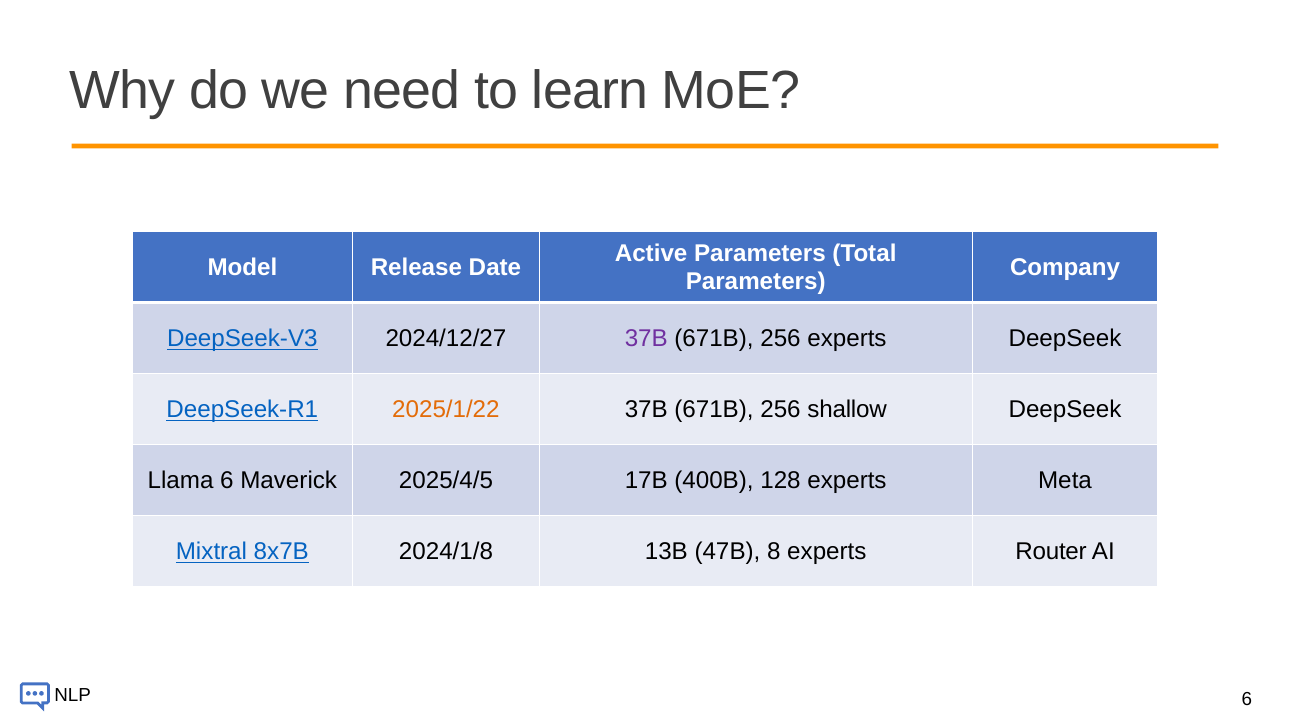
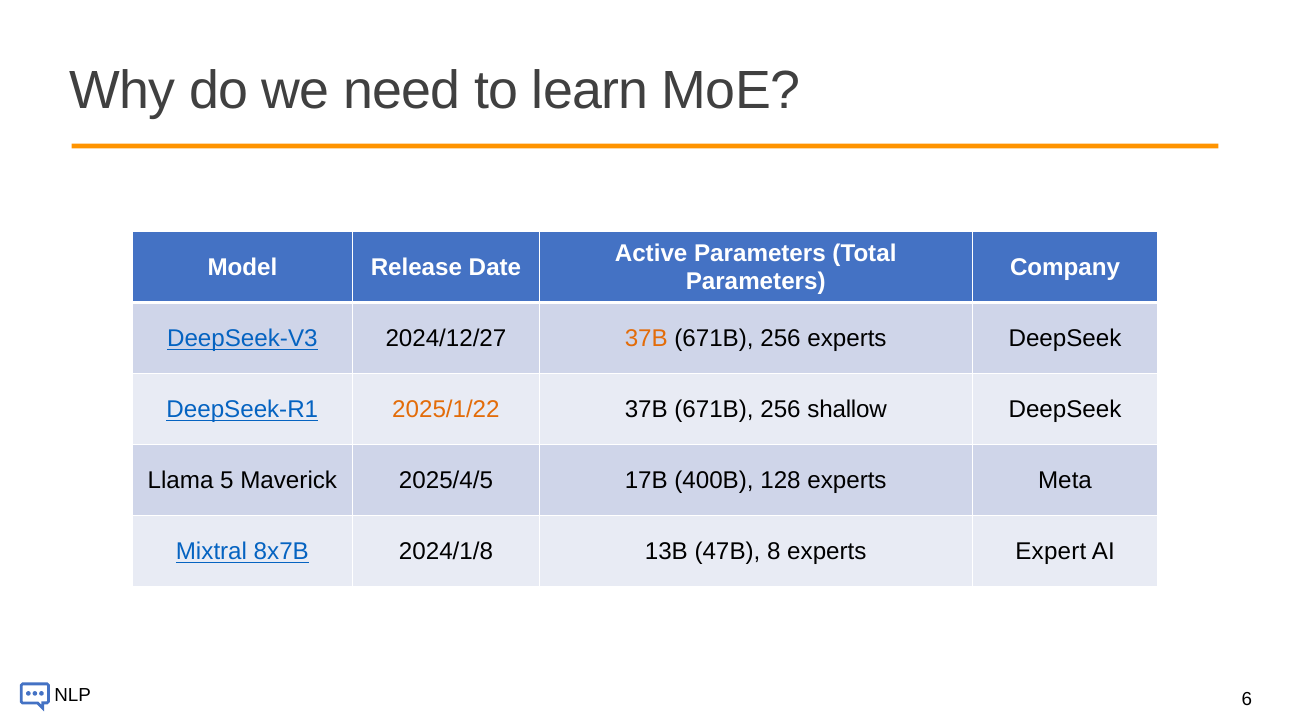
37B at (646, 338) colour: purple -> orange
Llama 6: 6 -> 5
Router: Router -> Expert
